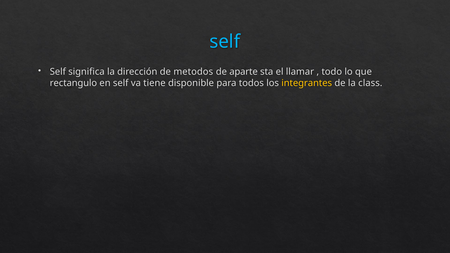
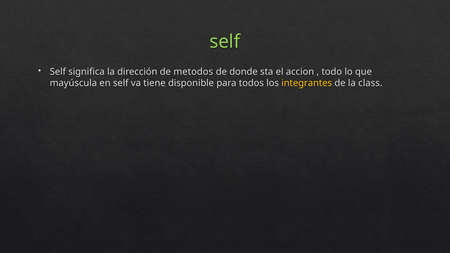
self at (225, 42) colour: light blue -> light green
aparte: aparte -> donde
llamar: llamar -> accion
rectangulo: rectangulo -> mayúscula
